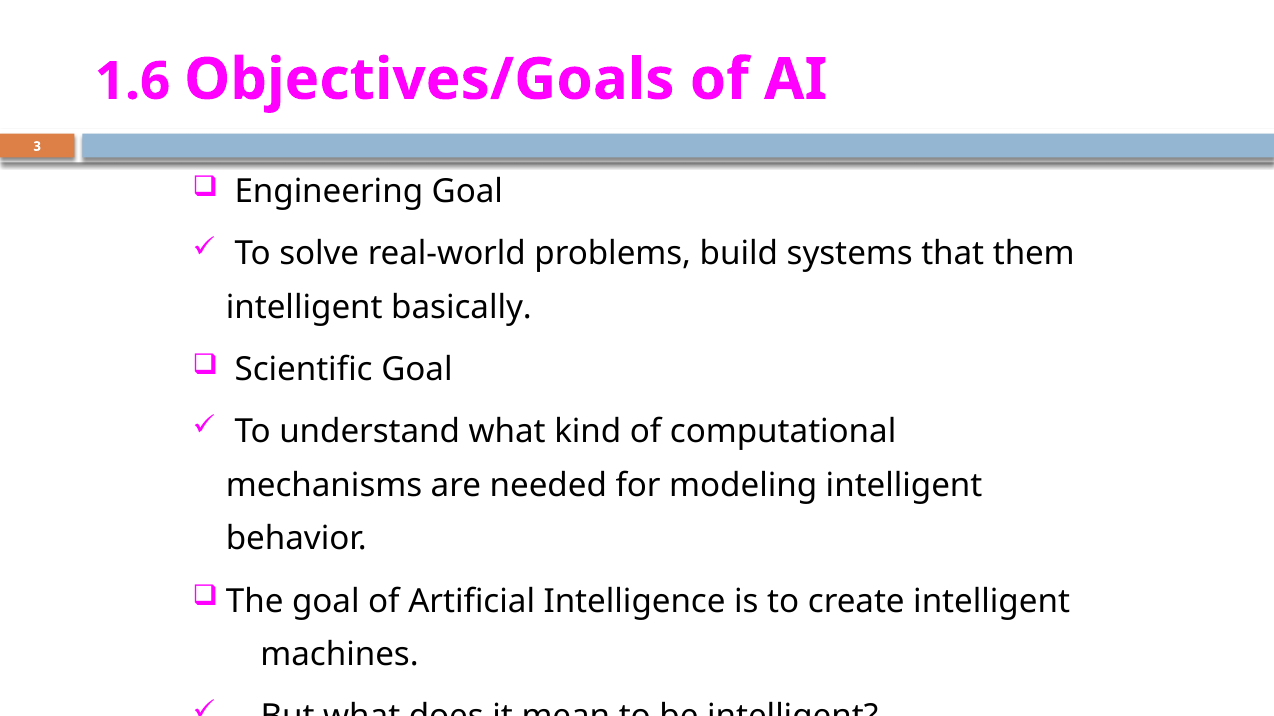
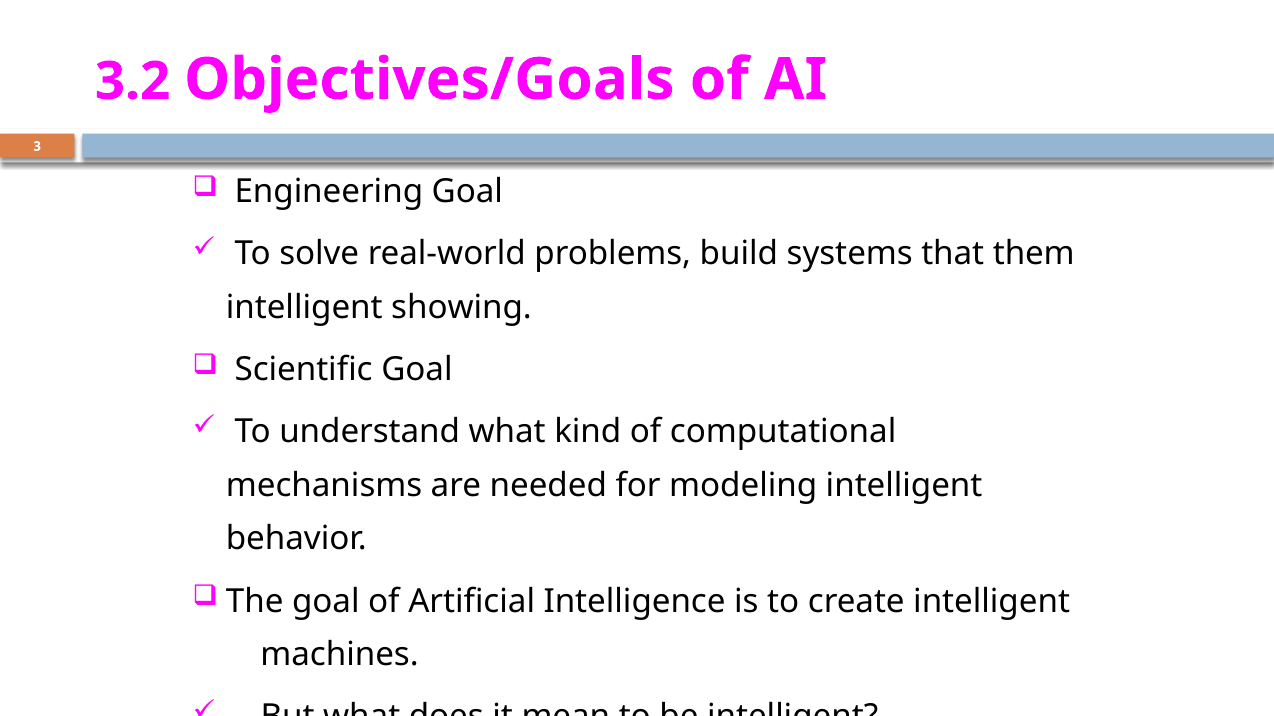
1.6: 1.6 -> 3.2
basically: basically -> showing
